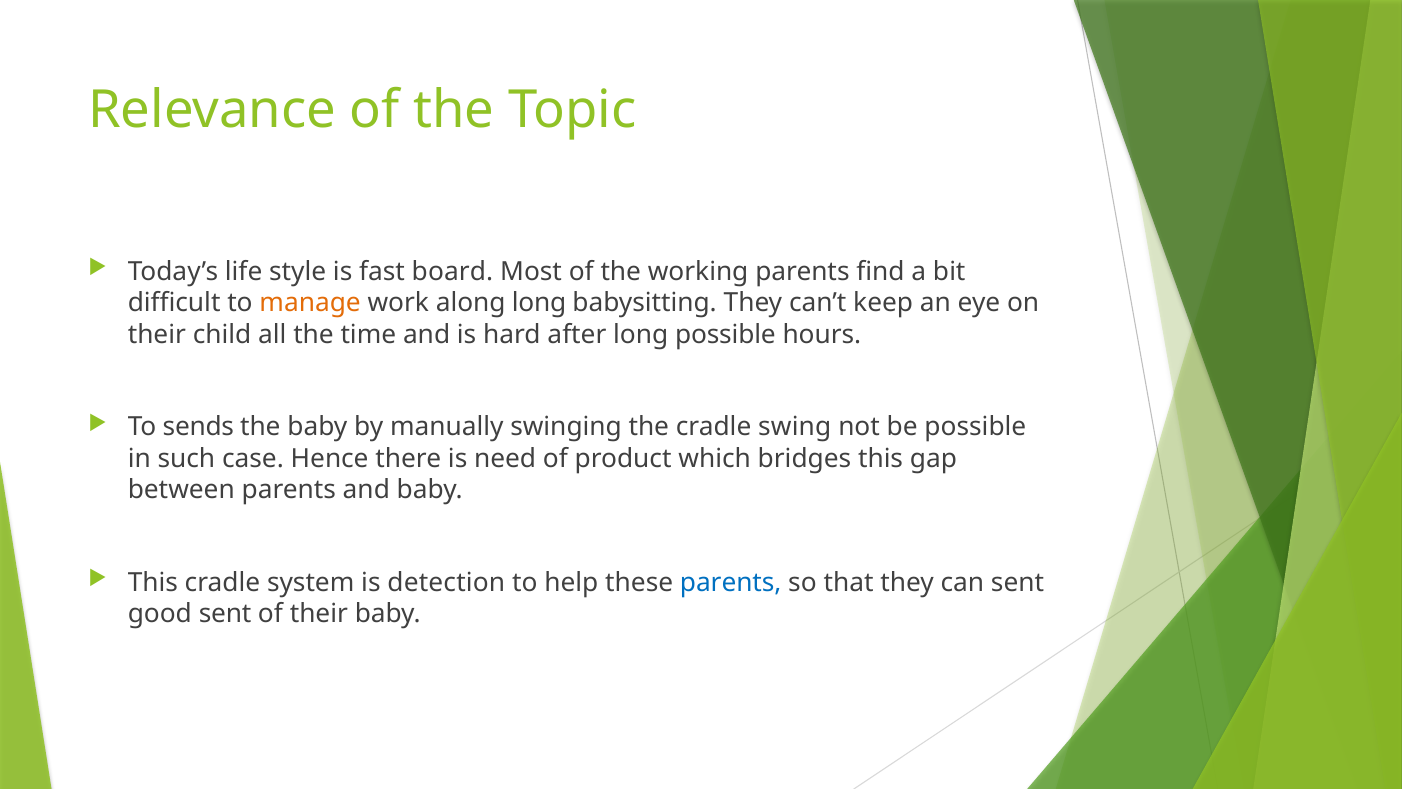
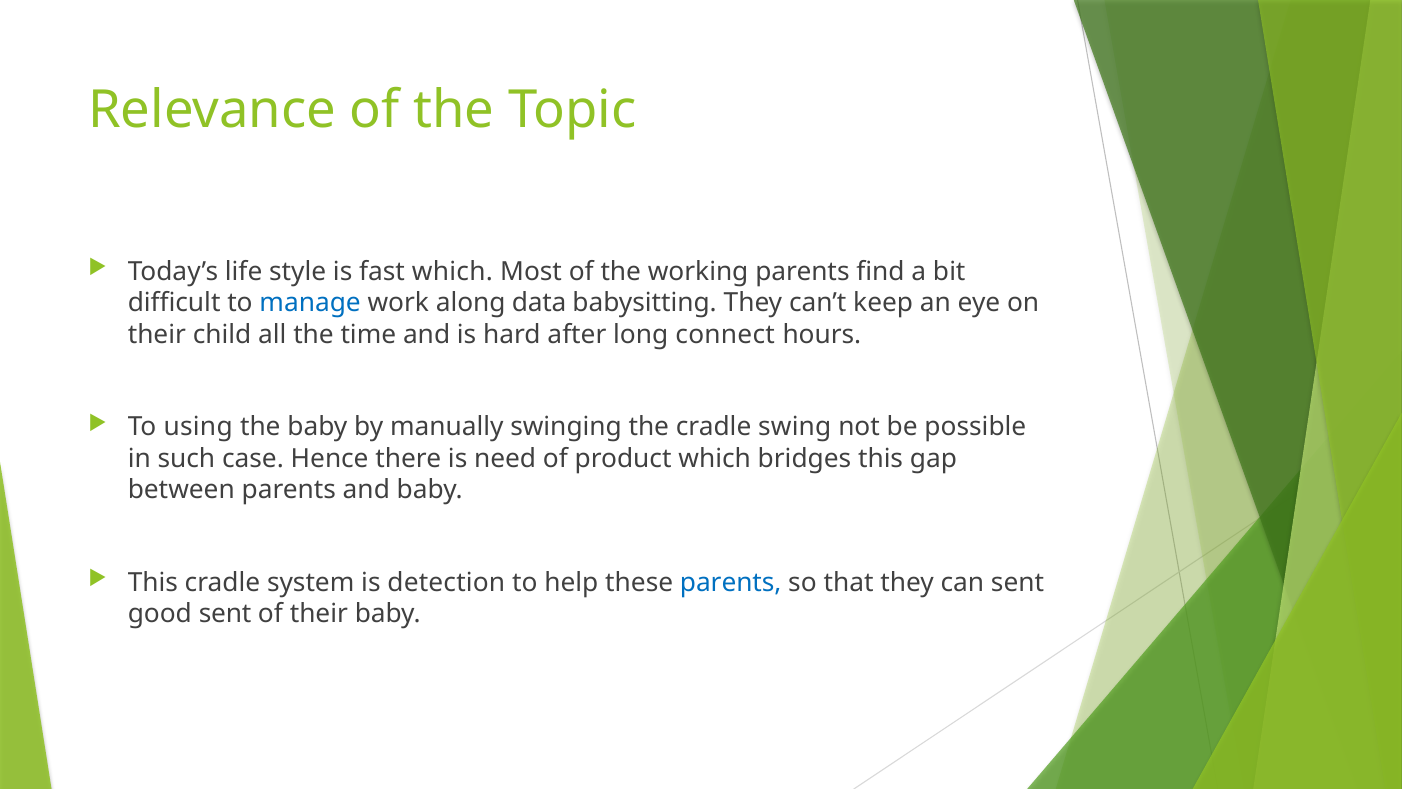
fast board: board -> which
manage colour: orange -> blue
along long: long -> data
long possible: possible -> connect
sends: sends -> using
